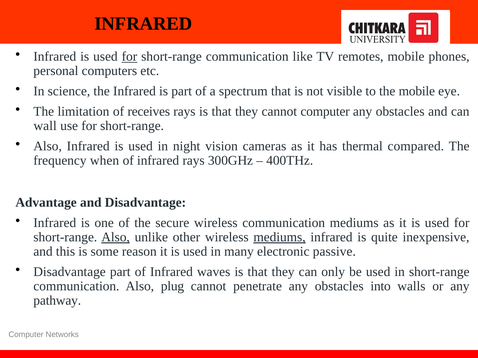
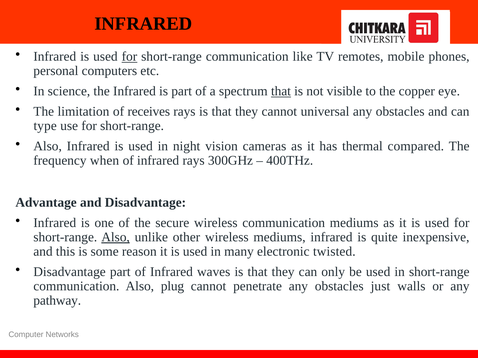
that at (281, 91) underline: none -> present
the mobile: mobile -> copper
cannot computer: computer -> universal
wall: wall -> type
mediums at (280, 237) underline: present -> none
passive: passive -> twisted
into: into -> just
